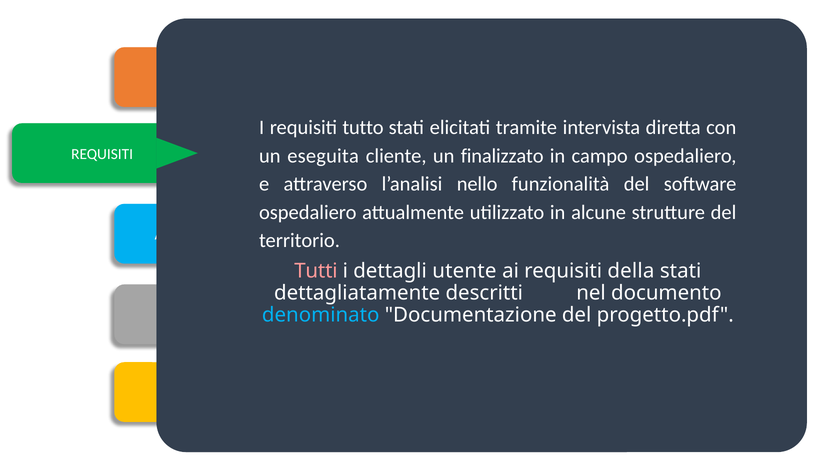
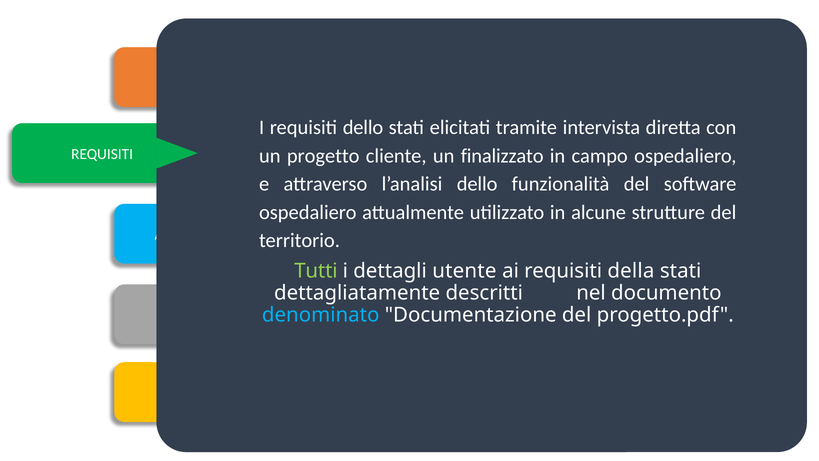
requisiti tutto: tutto -> dello
eseguita: eseguita -> progetto
l’analisi nello: nello -> dello
Tutti colour: pink -> light green
